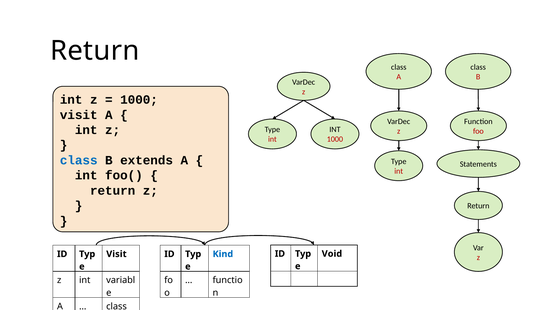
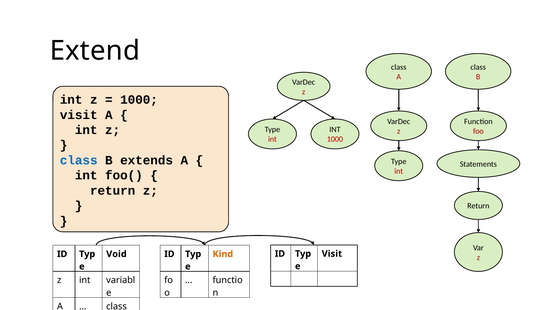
Return at (95, 51): Return -> Extend
Void at (332, 253): Void -> Visit
Visit at (116, 254): Visit -> Void
Kind colour: blue -> orange
